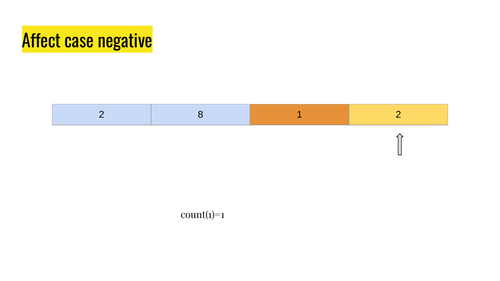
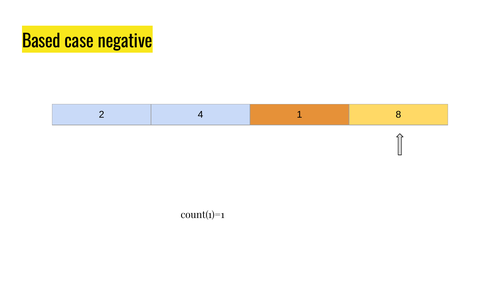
Affect: Affect -> Based
8: 8 -> 4
1 2: 2 -> 8
